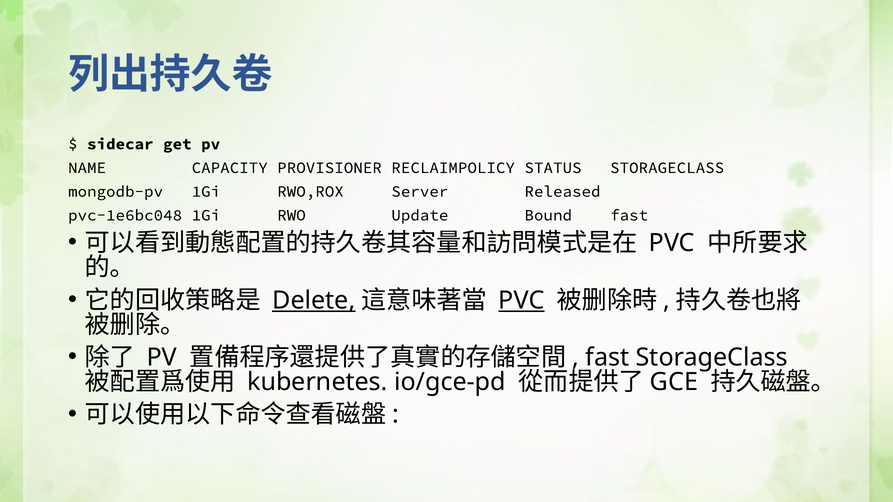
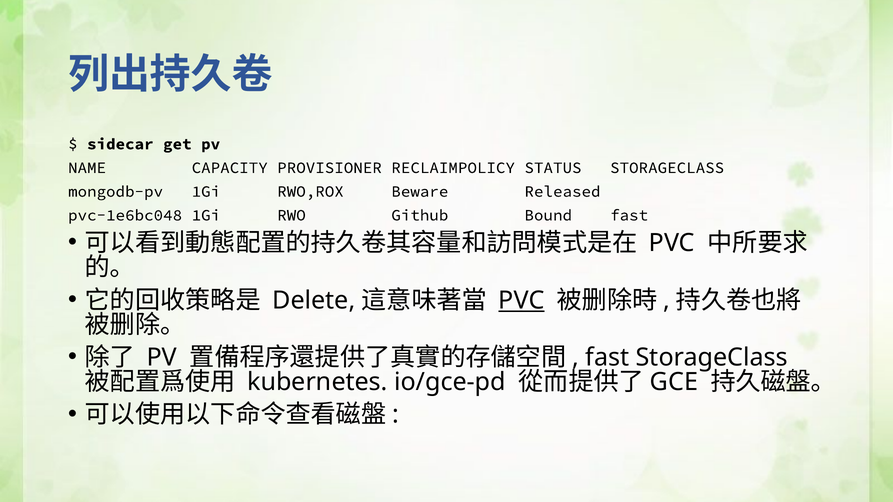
Server: Server -> Beware
Update: Update -> Github
Delete underline: present -> none
